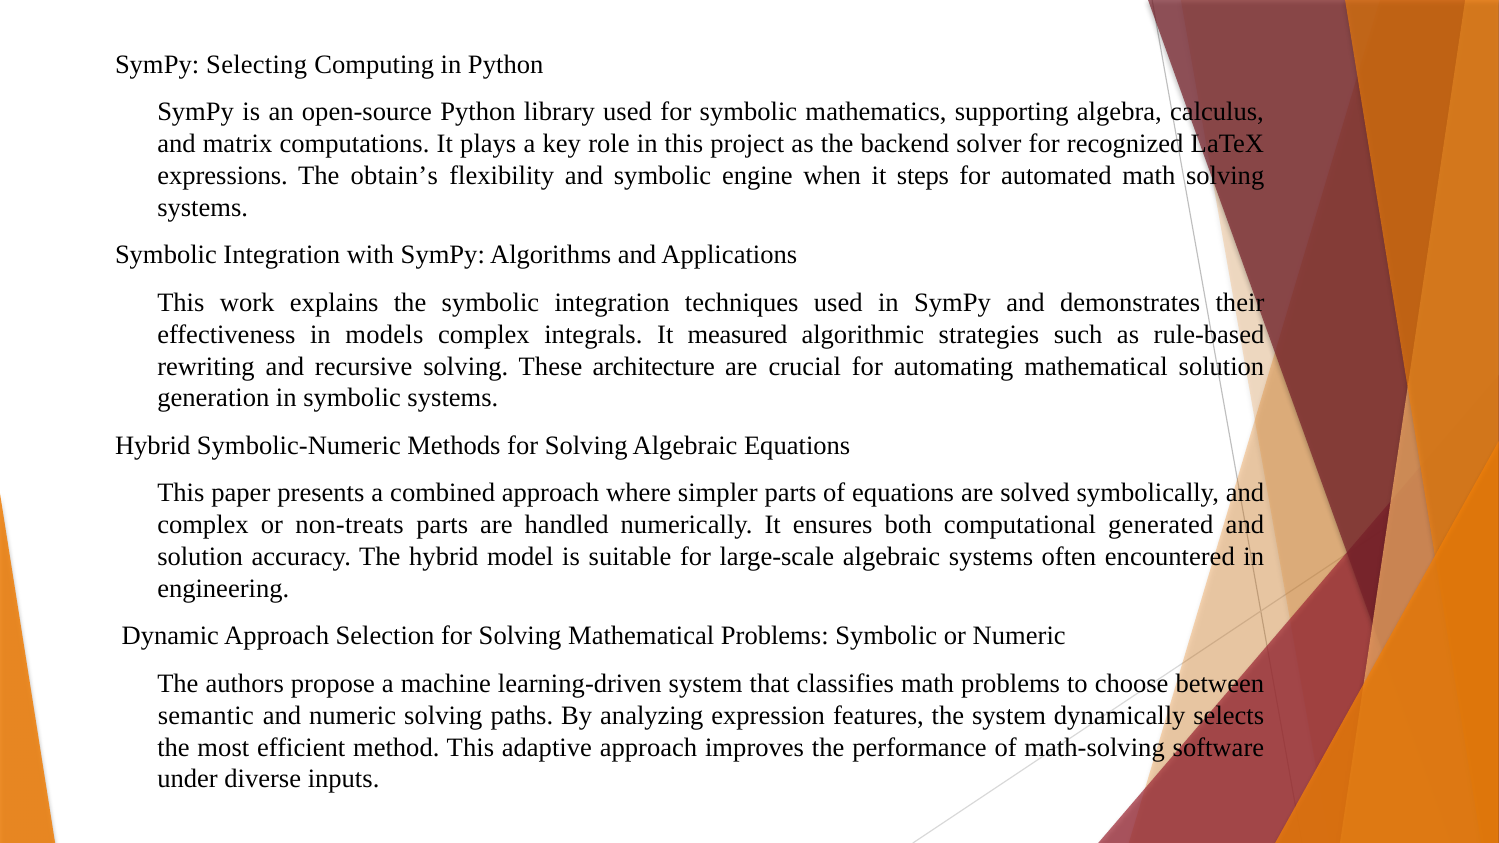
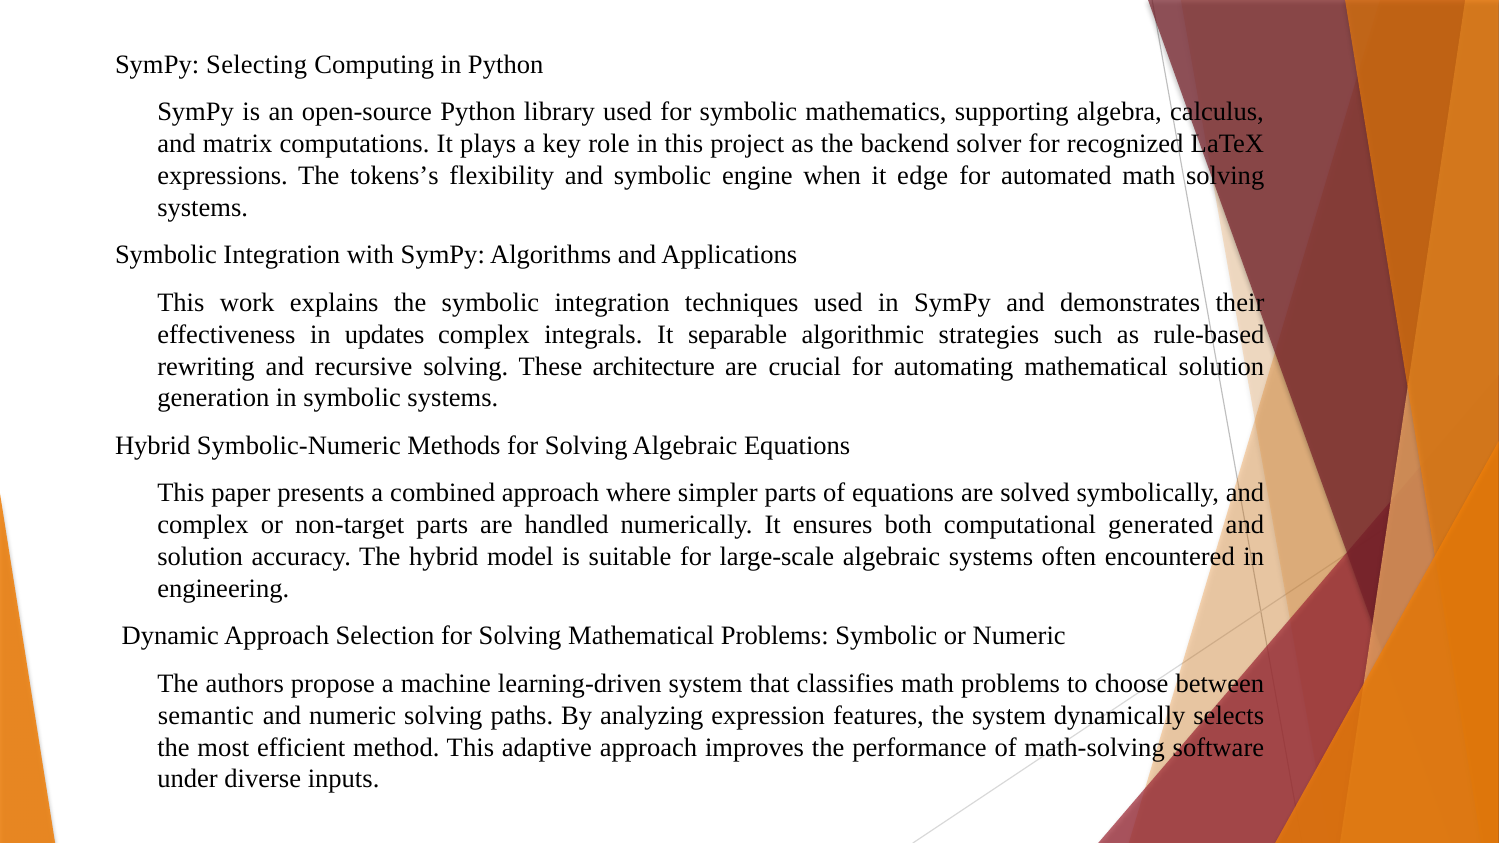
obtain’s: obtain’s -> tokens’s
steps: steps -> edge
models: models -> updates
measured: measured -> separable
non-treats: non-treats -> non-target
